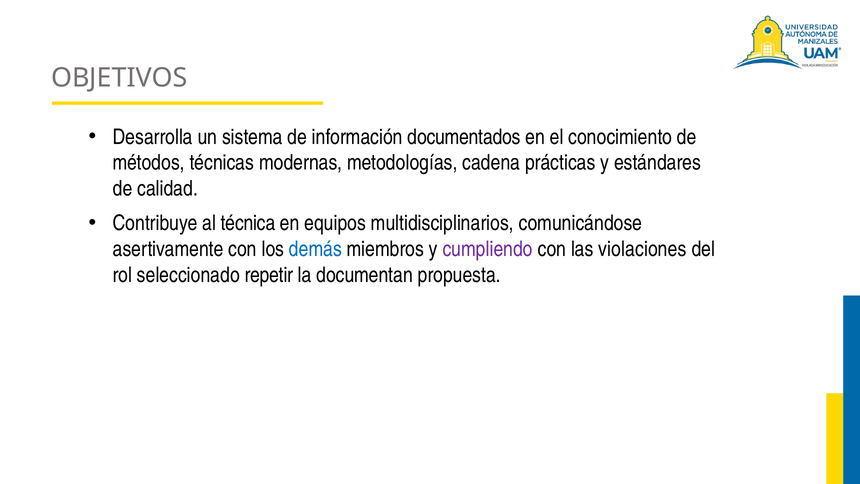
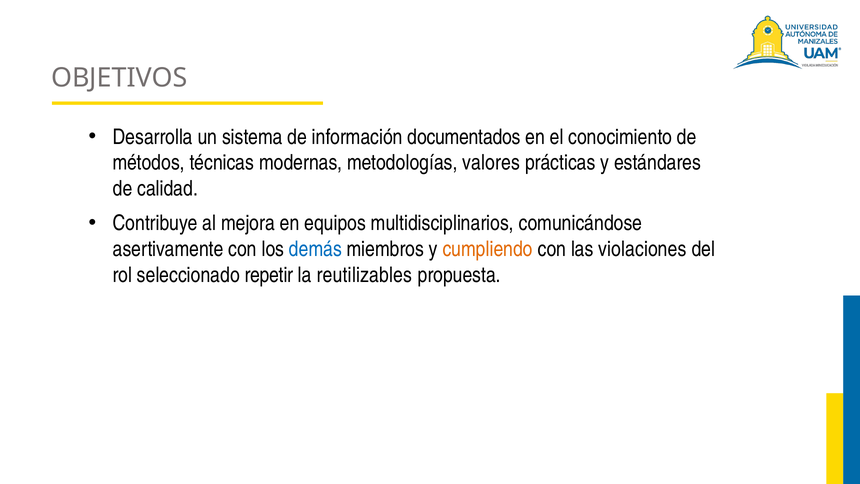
cadena: cadena -> valores
técnica: técnica -> mejora
cumpliendo colour: purple -> orange
documentan: documentan -> reutilizables
